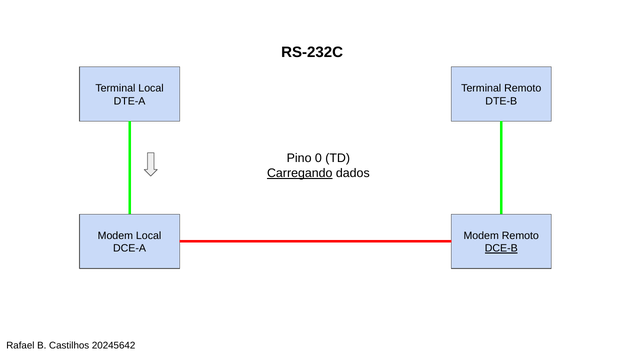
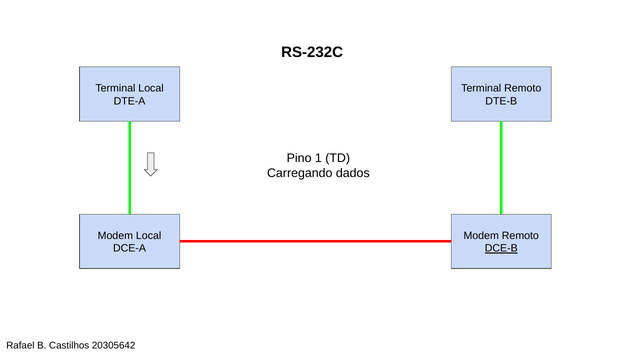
0: 0 -> 1
Carregando underline: present -> none
20245642: 20245642 -> 20305642
